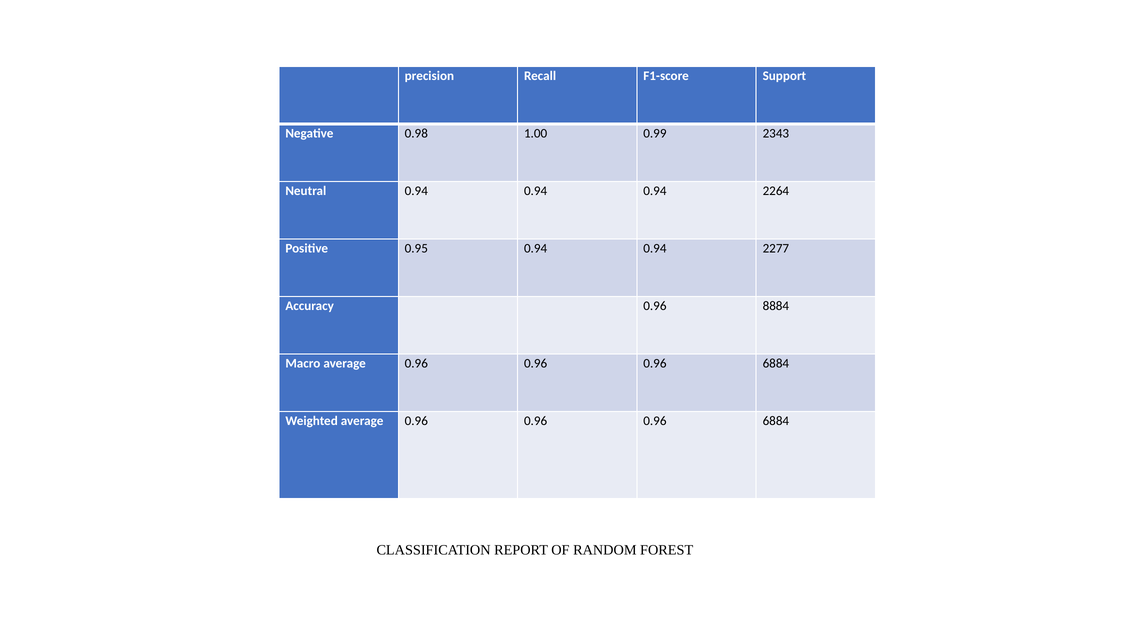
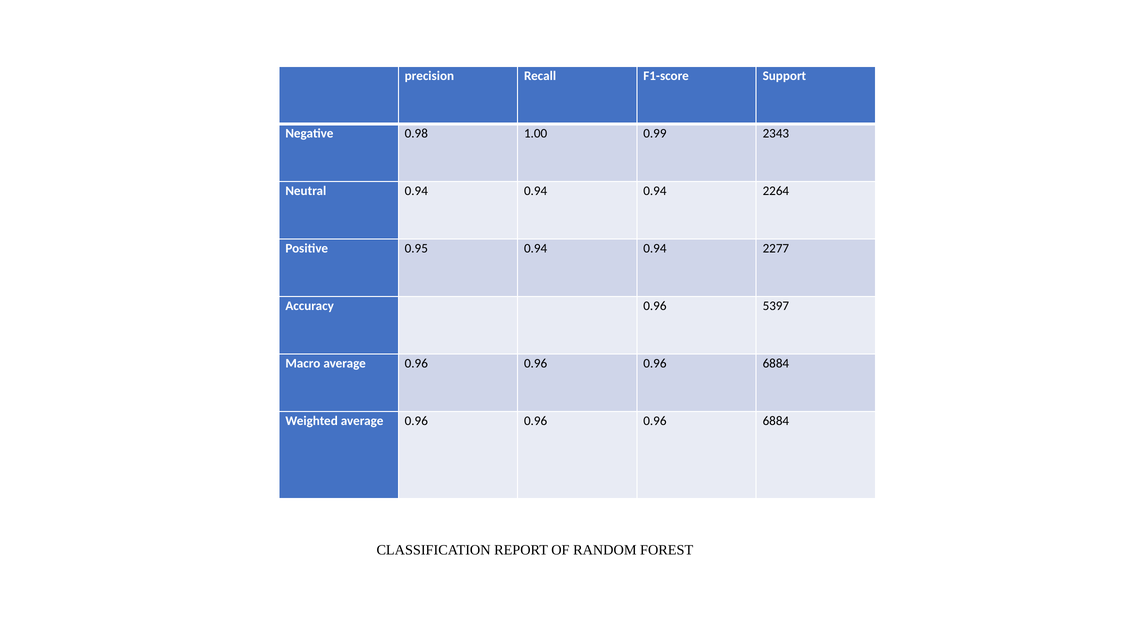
8884: 8884 -> 5397
